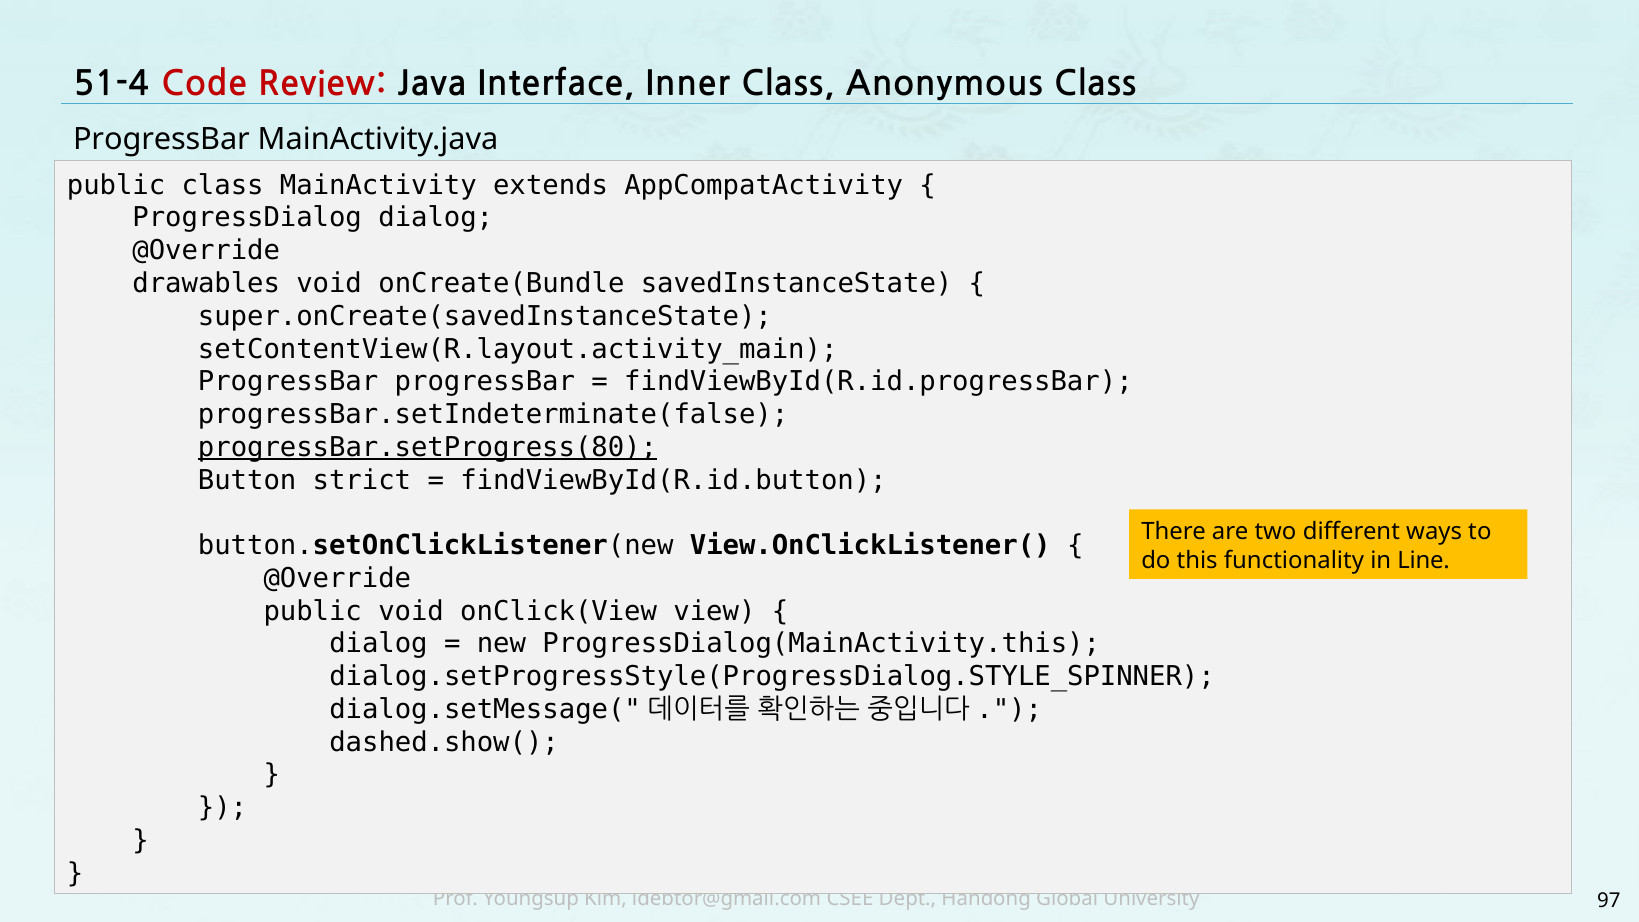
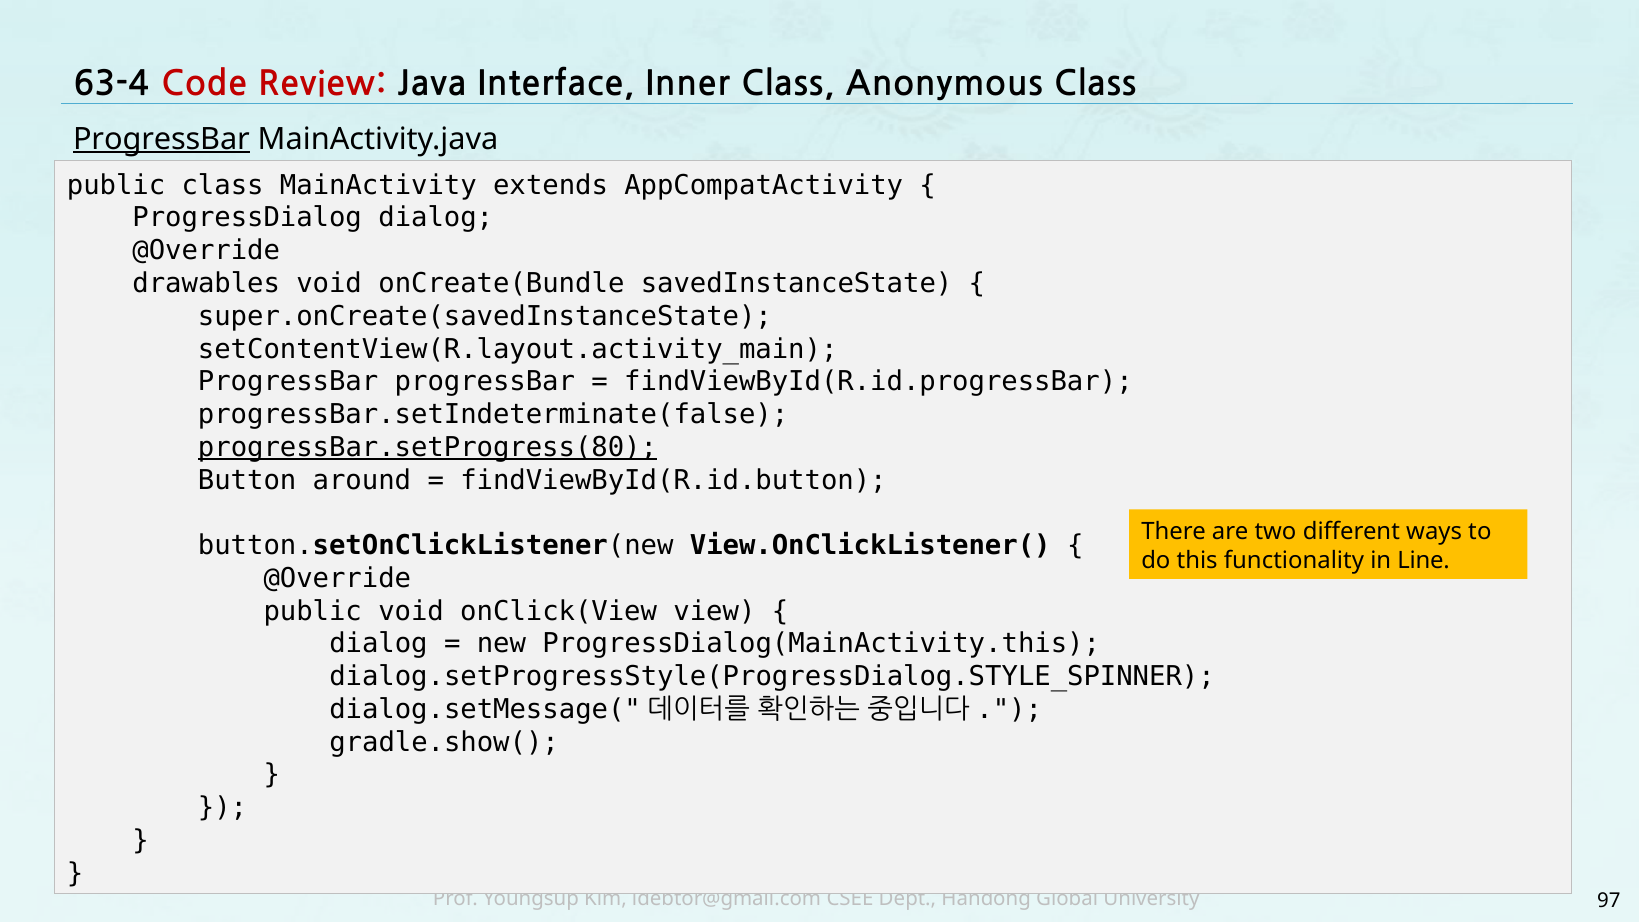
51-4: 51-4 -> 63-4
ProgressBar at (161, 139) underline: none -> present
strict: strict -> around
dashed.show(: dashed.show( -> gradle.show(
